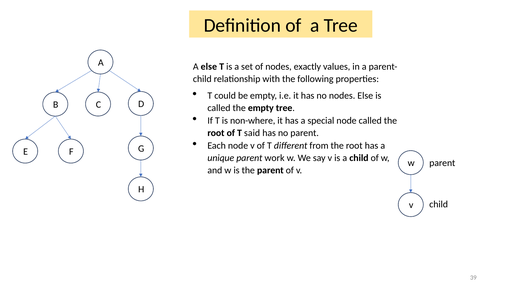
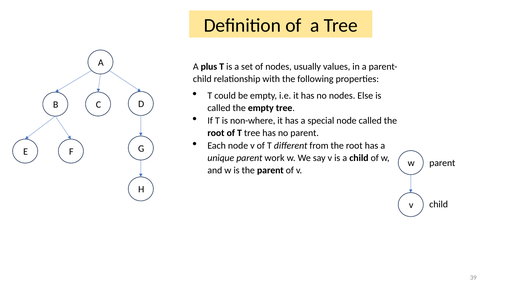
A else: else -> plus
exactly: exactly -> usually
T said: said -> tree
